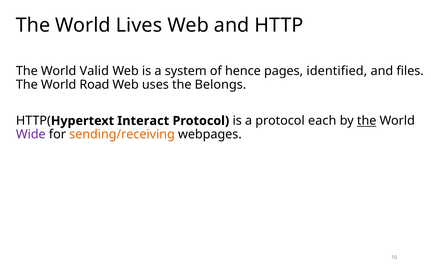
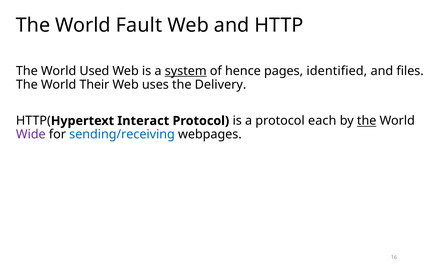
Lives: Lives -> Fault
Valid: Valid -> Used
system underline: none -> present
Road: Road -> Their
Belongs: Belongs -> Delivery
sending/receiving colour: orange -> blue
